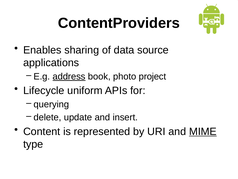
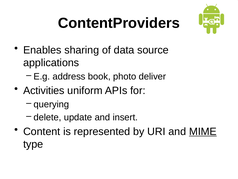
address underline: present -> none
project: project -> deliver
Lifecycle: Lifecycle -> Activities
